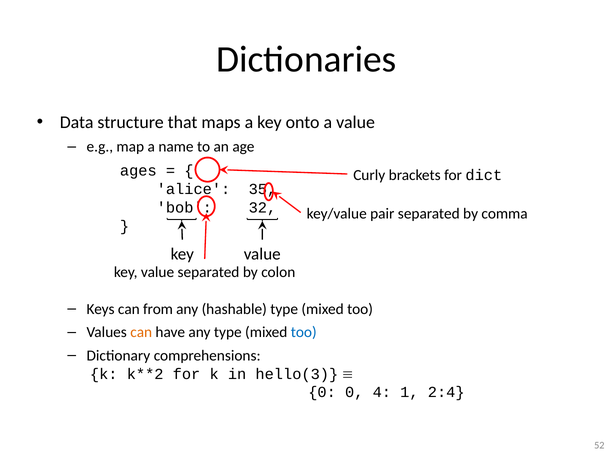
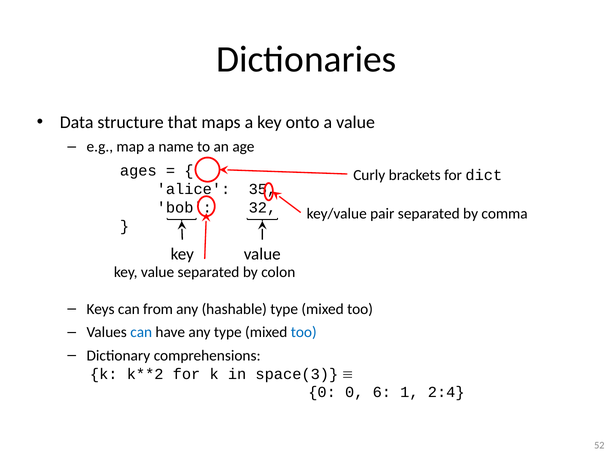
can at (141, 332) colour: orange -> blue
hello(3: hello(3 -> space(3
4: 4 -> 6
